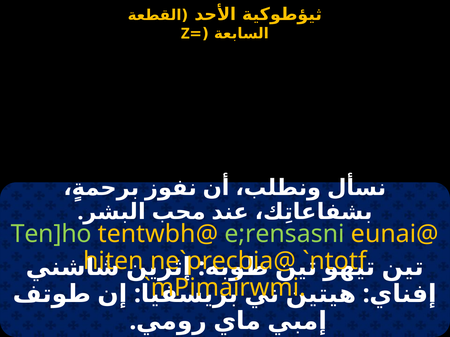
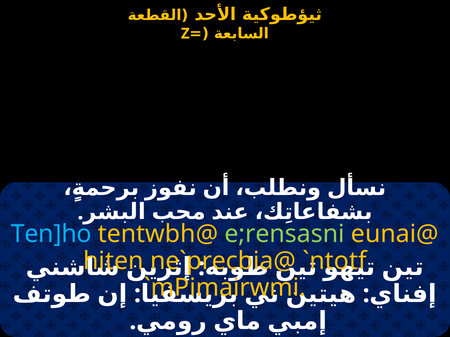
Ten]ho colour: light green -> light blue
